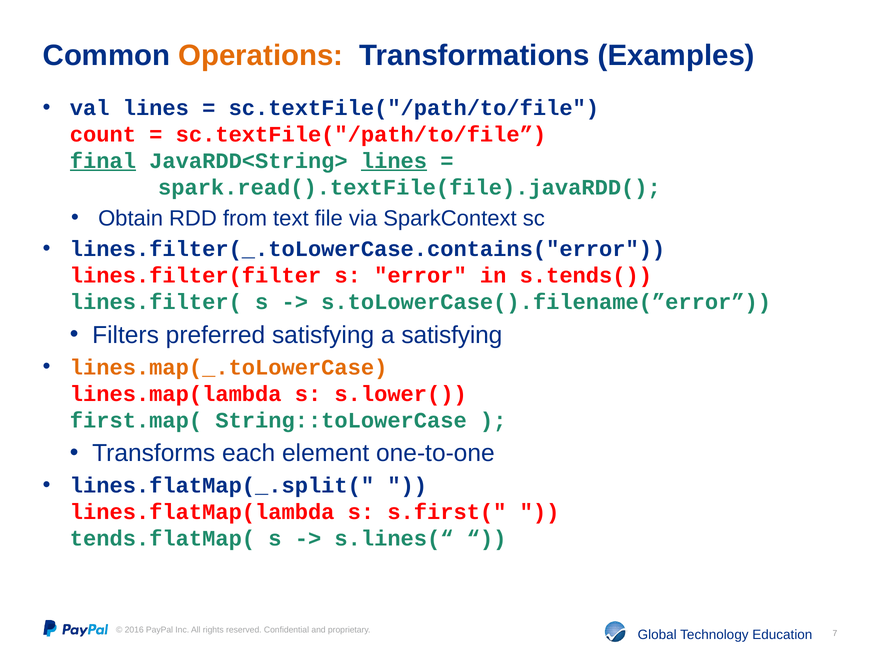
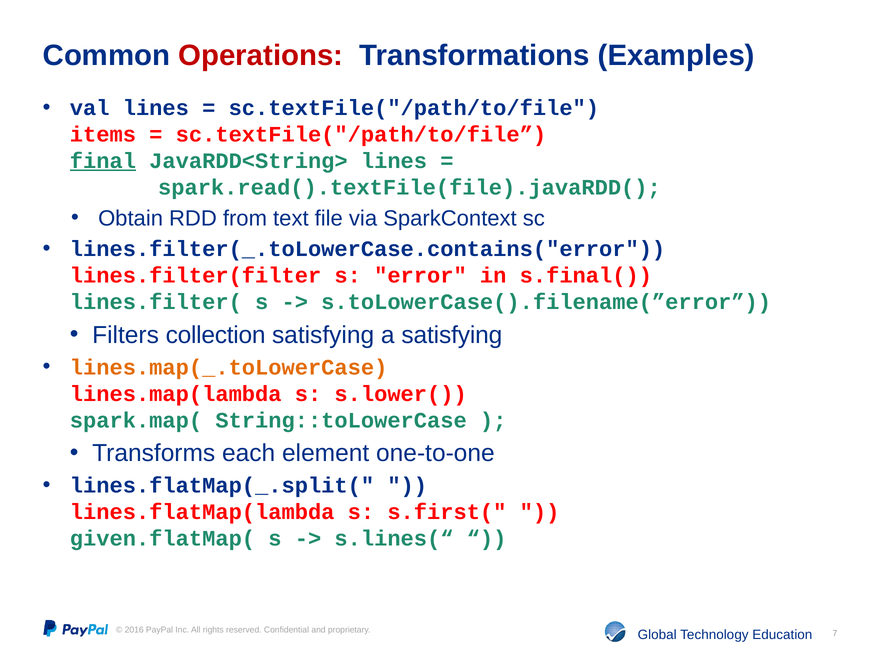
Operations colour: orange -> red
count: count -> items
lines at (394, 161) underline: present -> none
s.tends(: s.tends( -> s.final(
preferred: preferred -> collection
first.map(: first.map( -> spark.map(
tends.flatMap(: tends.flatMap( -> given.flatMap(
